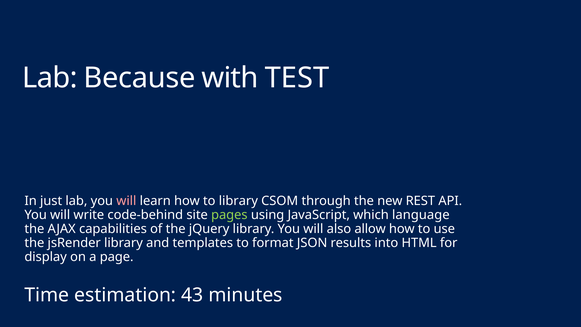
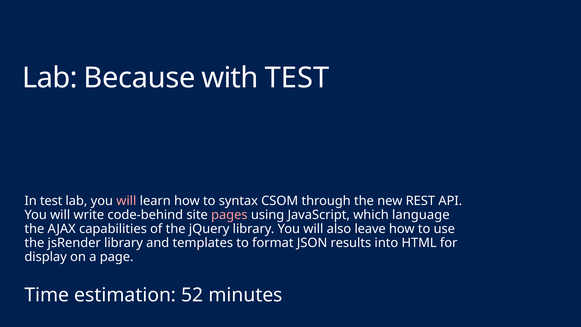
In just: just -> test
to library: library -> syntax
pages colour: light green -> pink
allow: allow -> leave
43: 43 -> 52
